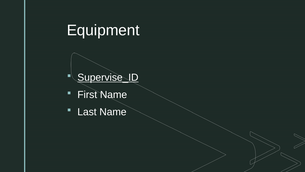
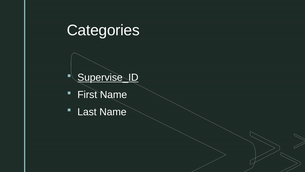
Equipment: Equipment -> Categories
